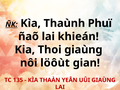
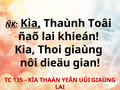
Kìa at (31, 23) underline: none -> present
Phuï: Phuï -> Toâi
löôùt: löôùt -> dieäu
